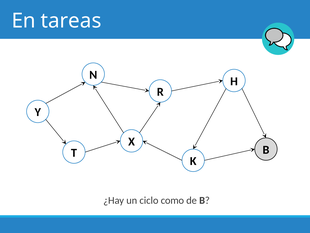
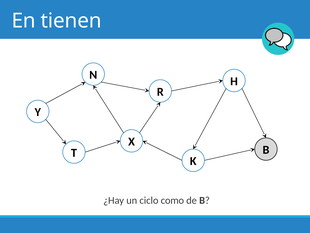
tareas: tareas -> tienen
